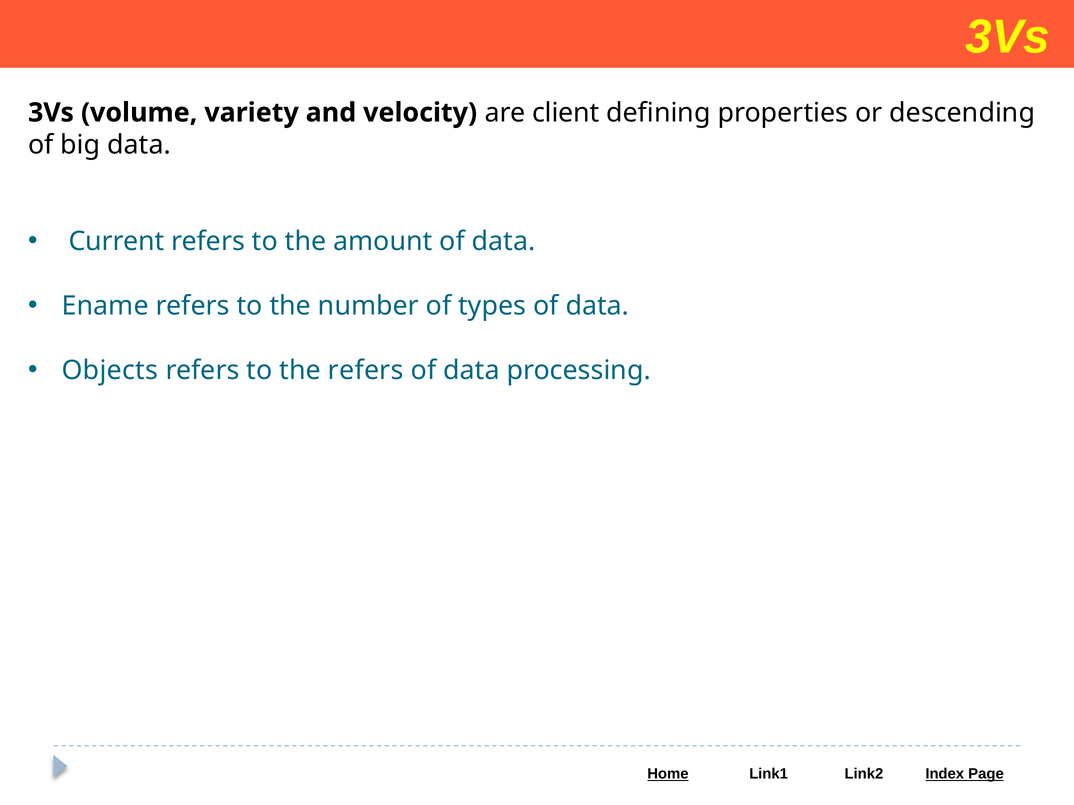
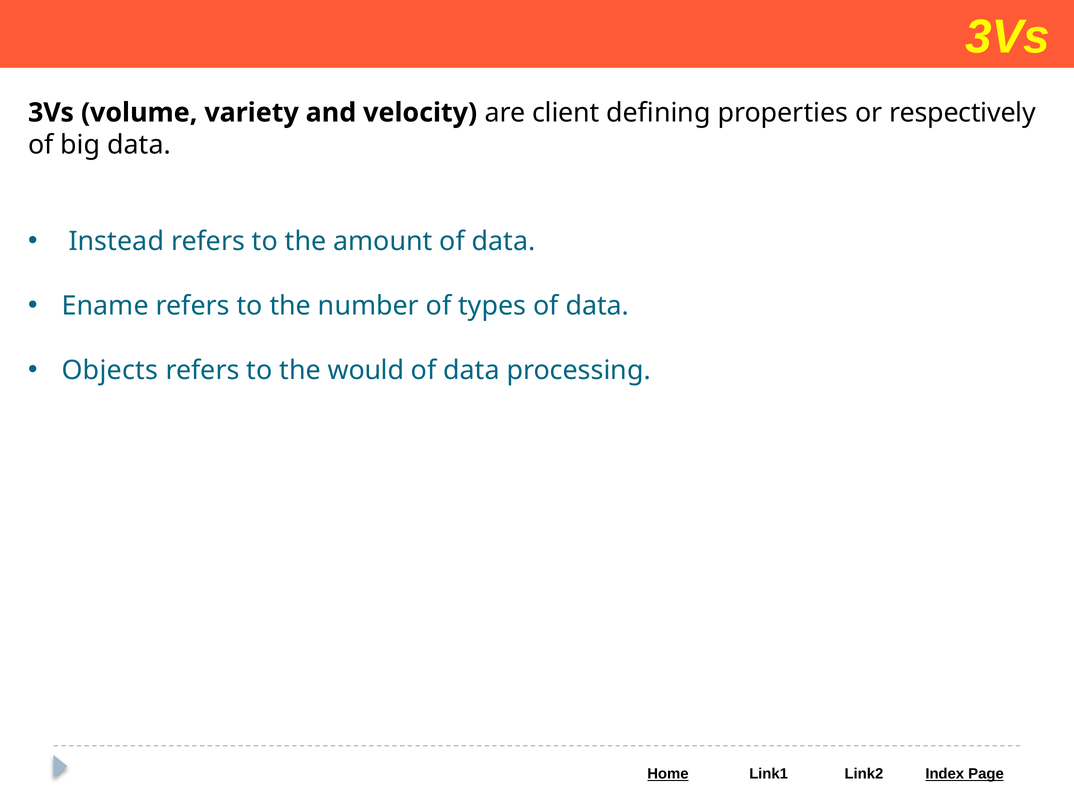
descending: descending -> respectively
Current: Current -> Instead
the refers: refers -> would
